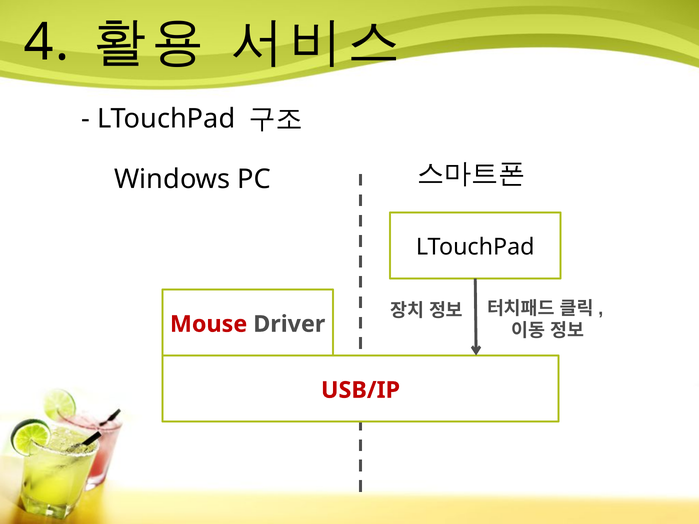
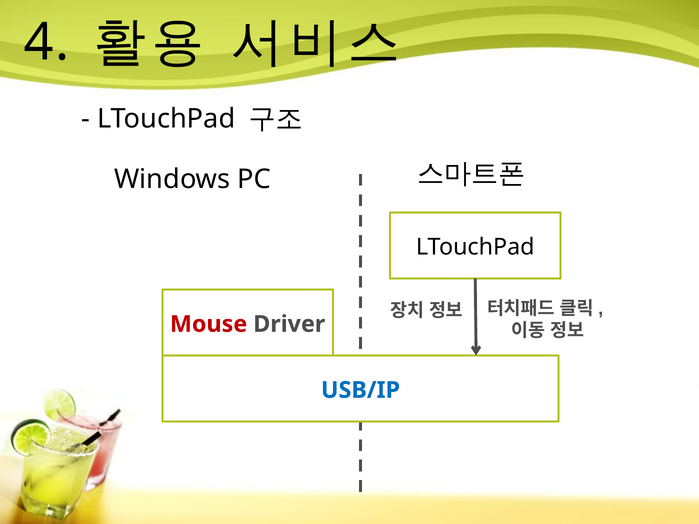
USB/IP colour: red -> blue
